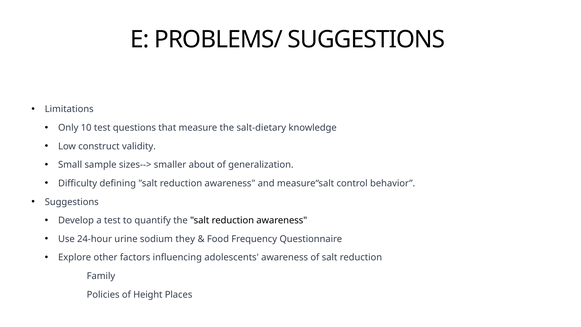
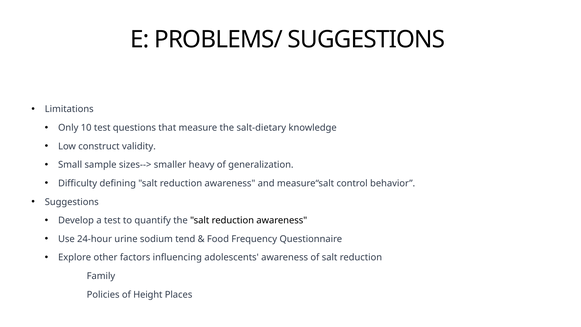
about: about -> heavy
they: they -> tend
